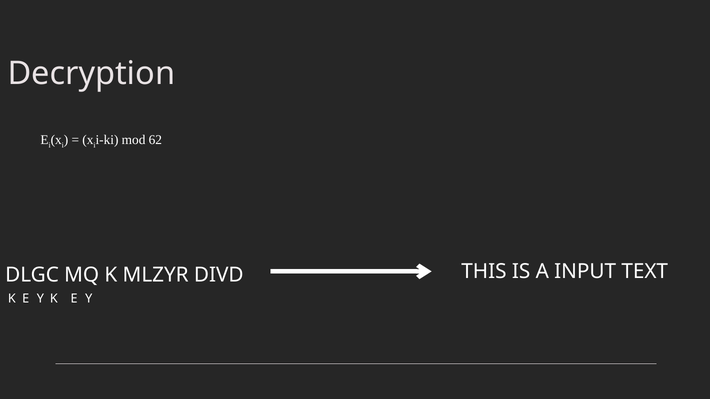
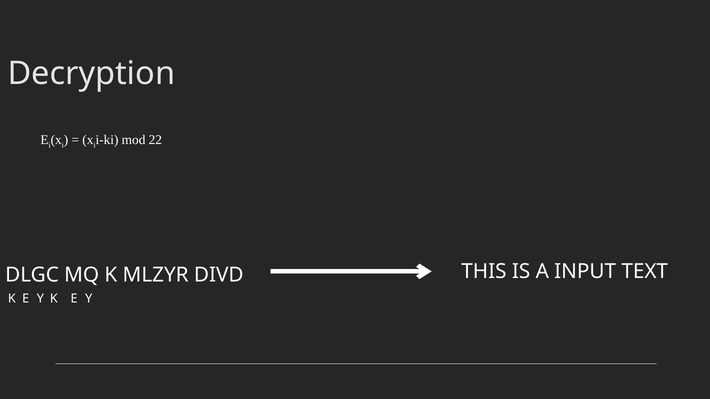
62: 62 -> 22
